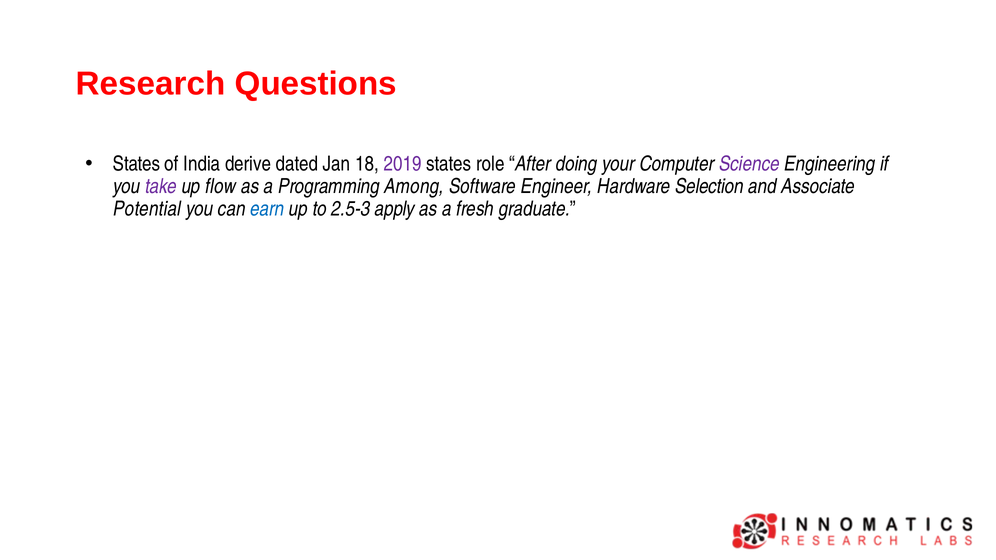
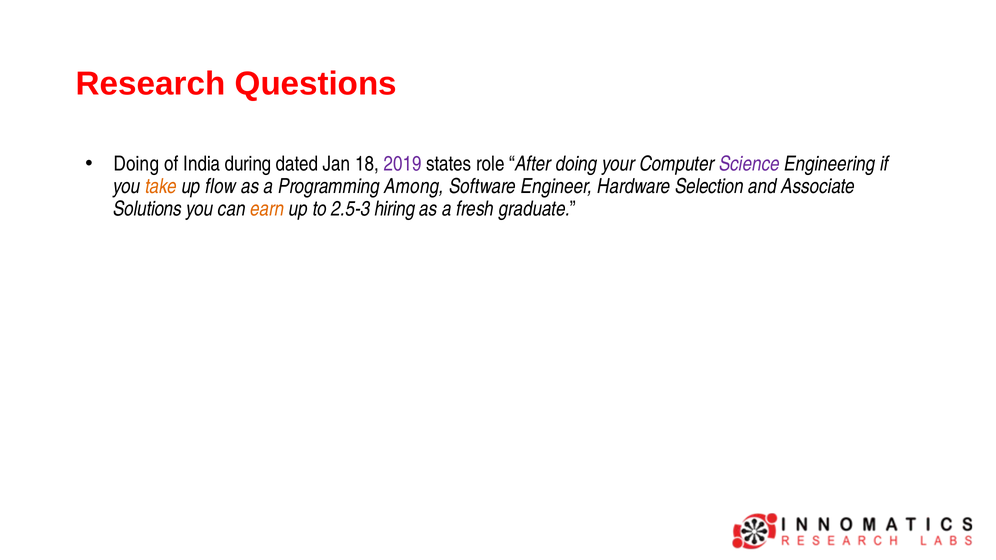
States at (137, 164): States -> Doing
derive: derive -> during
take colour: purple -> orange
Potential: Potential -> Solutions
earn colour: blue -> orange
apply: apply -> hiring
